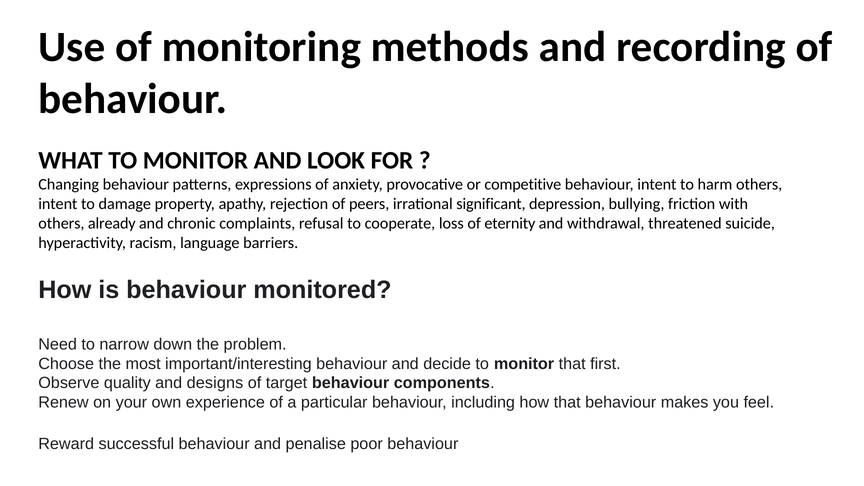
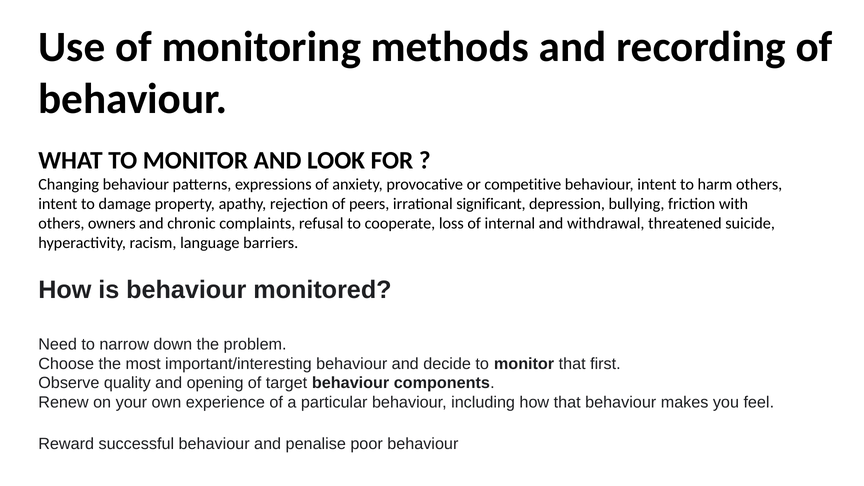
already: already -> owners
eternity: eternity -> internal
designs: designs -> opening
